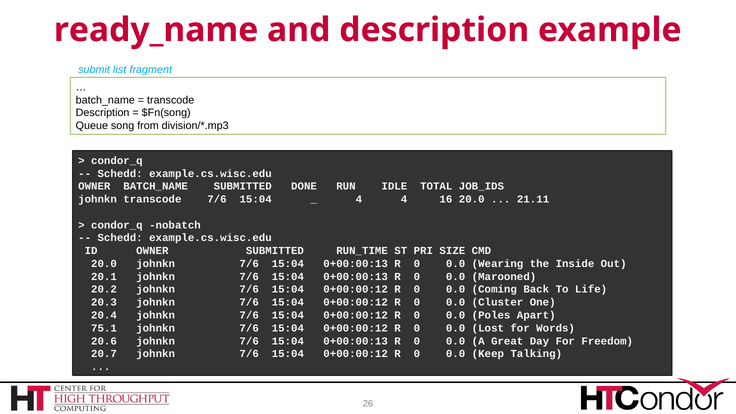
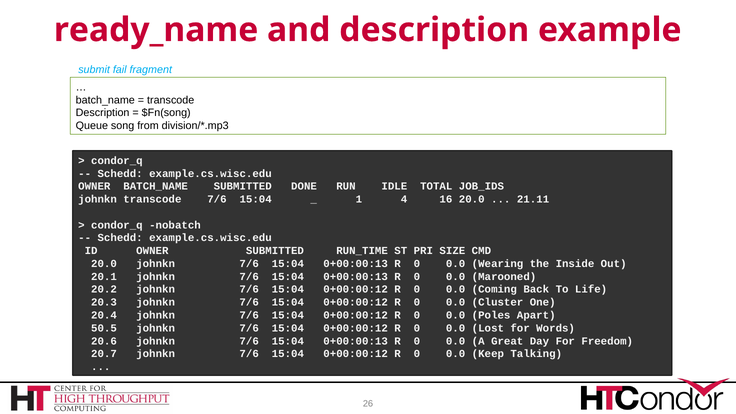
list: list -> fail
4 at (359, 199): 4 -> 1
75.1: 75.1 -> 50.5
